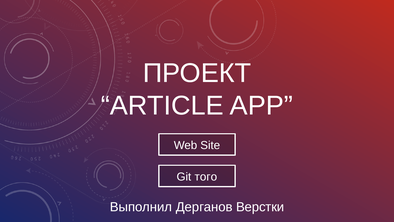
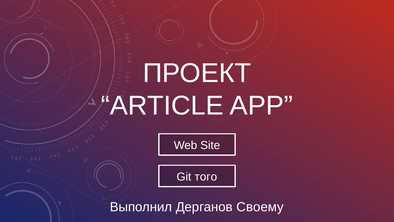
Верстки: Верстки -> Своему
